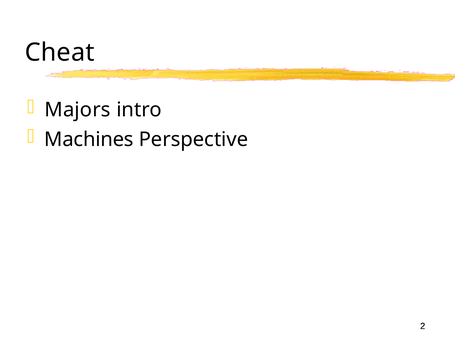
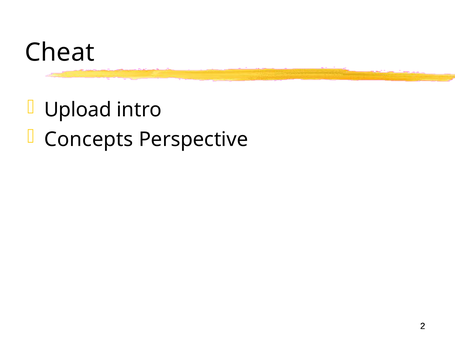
Majors: Majors -> Upload
Machines: Machines -> Concepts
